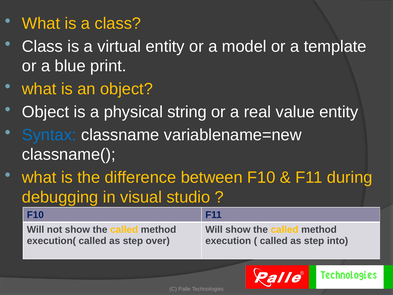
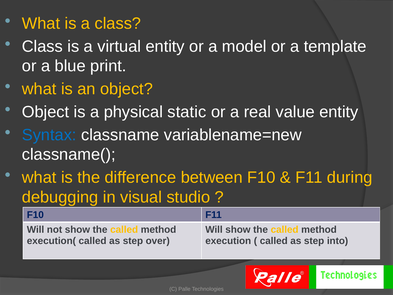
string: string -> static
